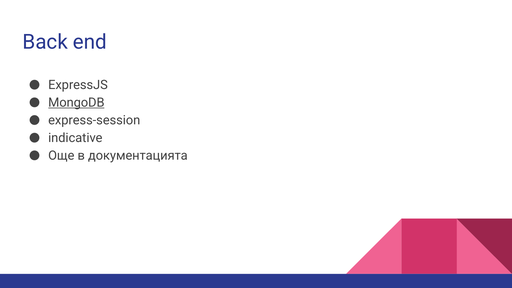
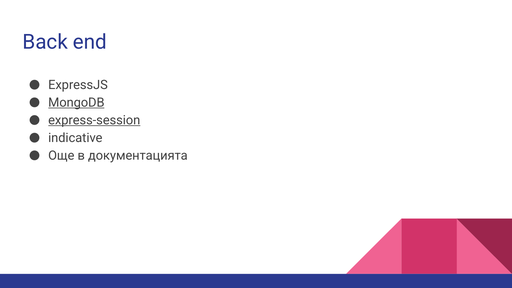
express-session underline: none -> present
